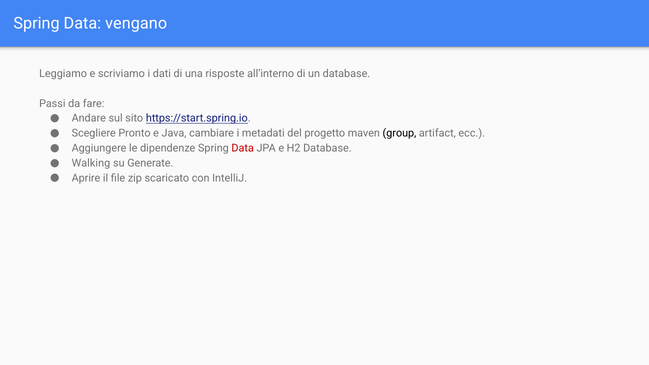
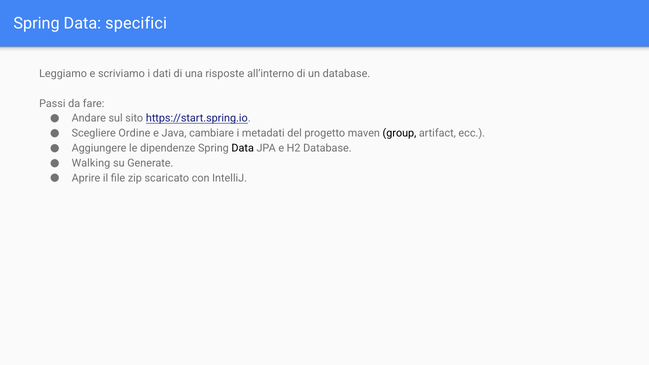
vengano: vengano -> specifici
Pronto: Pronto -> Ordine
Data at (243, 148) colour: red -> black
